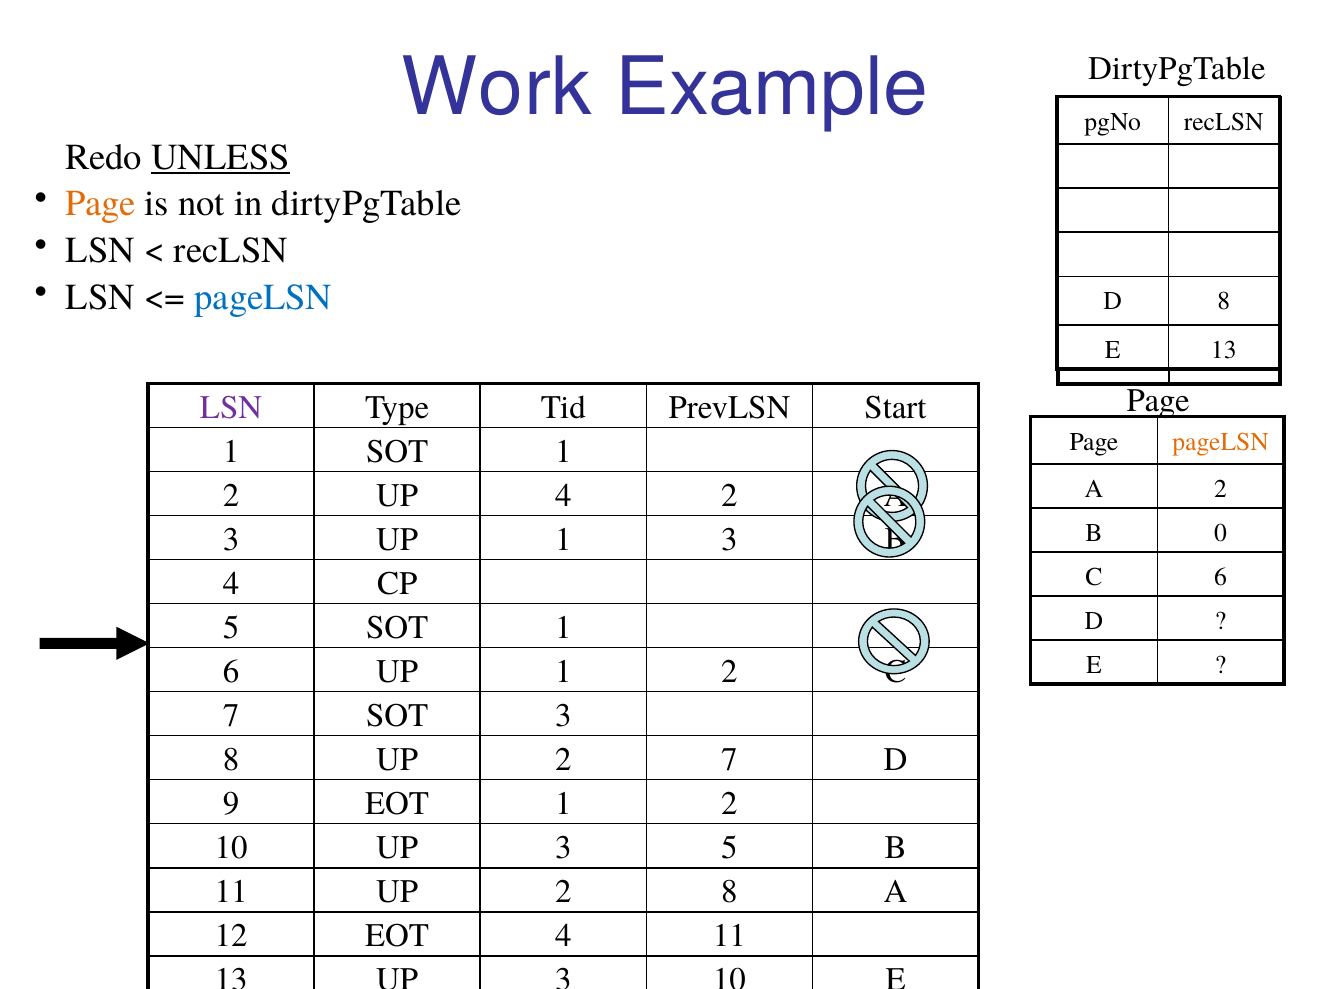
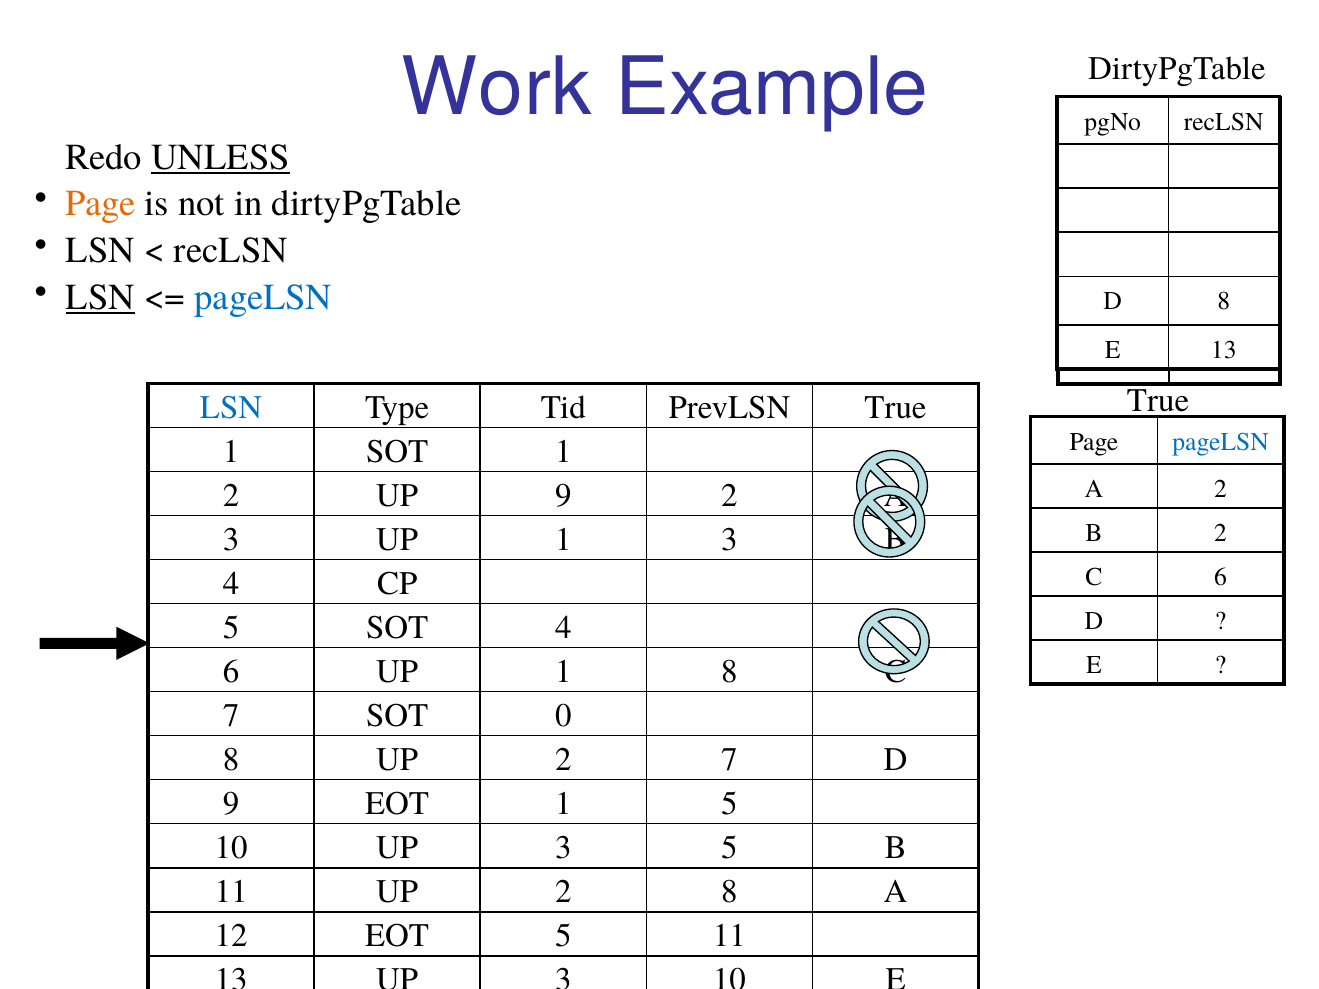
LSN at (100, 298) underline: none -> present
Page at (1158, 401): Page -> True
LSN at (231, 407) colour: purple -> blue
PrevLSN Start: Start -> True
pageLSN at (1221, 442) colour: orange -> blue
UP 4: 4 -> 9
B 0: 0 -> 2
5 SOT 1: 1 -> 4
UP 1 2: 2 -> 8
SOT 3: 3 -> 0
EOT 1 2: 2 -> 5
EOT 4: 4 -> 5
